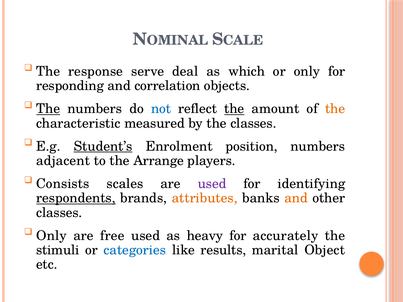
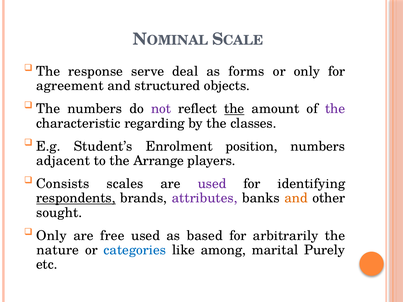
which: which -> forms
responding: responding -> agreement
correlation: correlation -> structured
The at (48, 109) underline: present -> none
not colour: blue -> purple
the at (335, 109) colour: orange -> purple
measured: measured -> regarding
Student’s underline: present -> none
attributes colour: orange -> purple
classes at (59, 213): classes -> sought
heavy: heavy -> based
accurately: accurately -> arbitrarily
stimuli: stimuli -> nature
results: results -> among
Object: Object -> Purely
